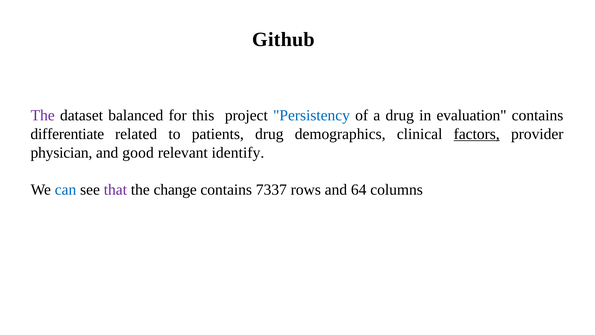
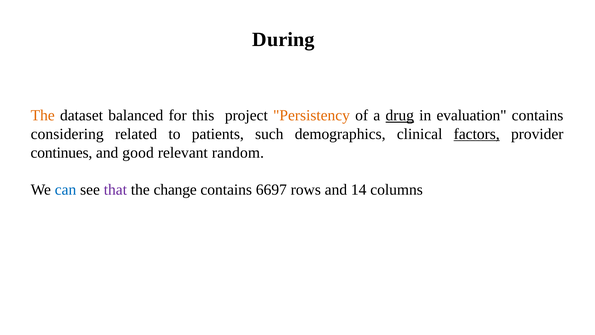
Github: Github -> During
The at (43, 115) colour: purple -> orange
Persistency colour: blue -> orange
drug at (400, 115) underline: none -> present
differentiate: differentiate -> considering
patients drug: drug -> such
physician: physician -> continues
identify: identify -> random
7337: 7337 -> 6697
64: 64 -> 14
